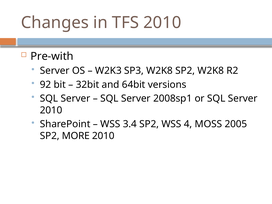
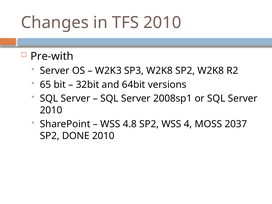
92: 92 -> 65
3.4: 3.4 -> 4.8
2005: 2005 -> 2037
MORE: MORE -> DONE
